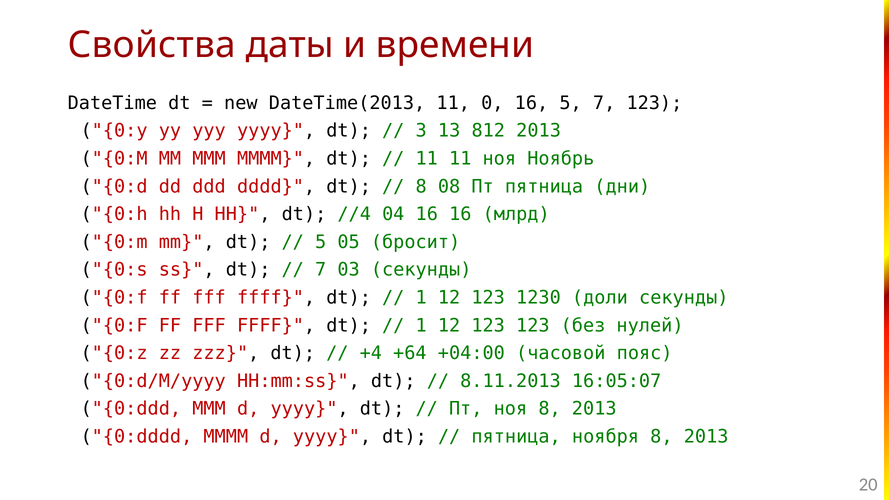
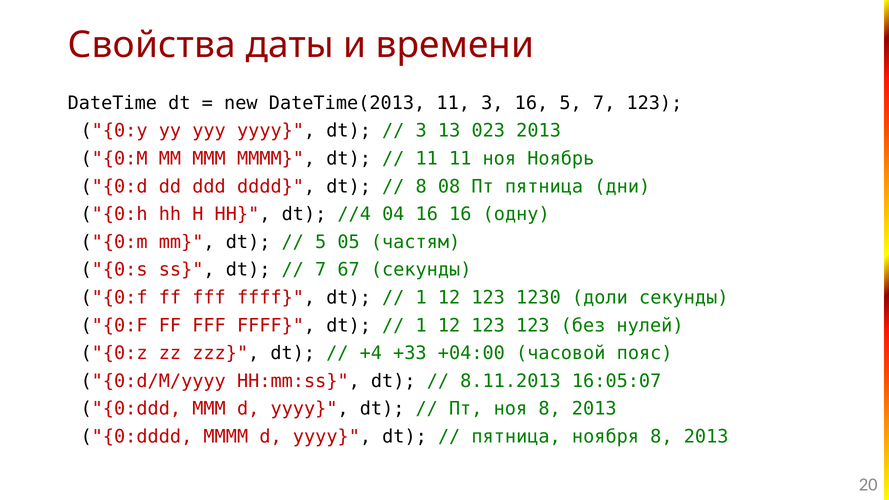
11 0: 0 -> 3
812: 812 -> 023
млрд: млрд -> одну
бросит: бросит -> частям
03: 03 -> 67
+64: +64 -> +33
